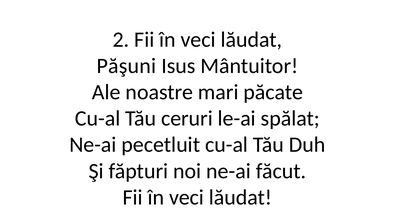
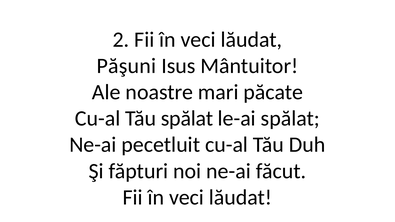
Tău ceruri: ceruri -> spălat
